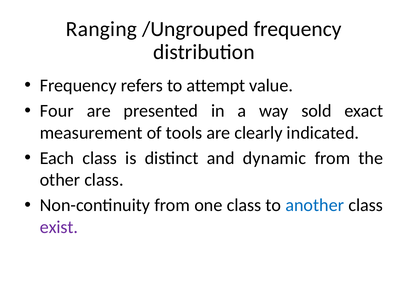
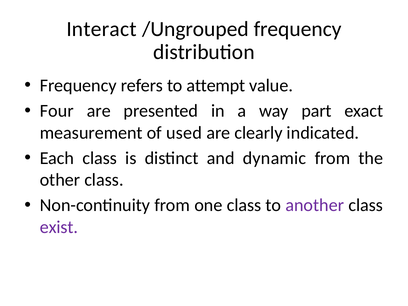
Ranging: Ranging -> Interact
sold: sold -> part
tools: tools -> used
another colour: blue -> purple
